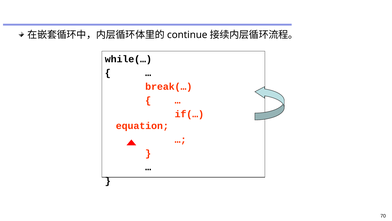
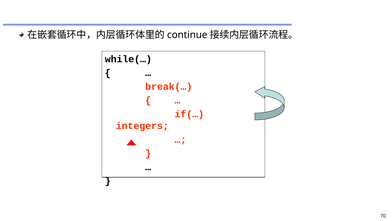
equation: equation -> integers
